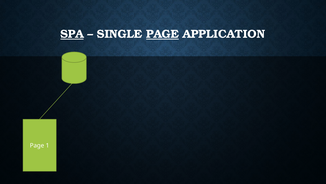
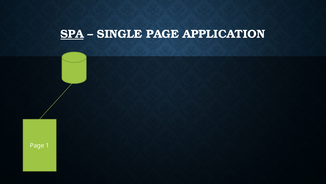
PAGE at (162, 34) underline: present -> none
